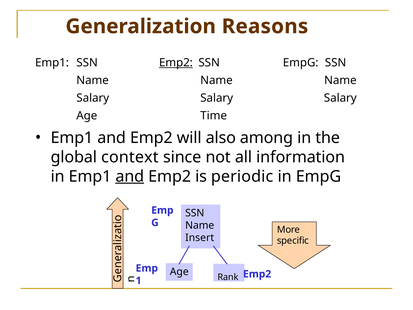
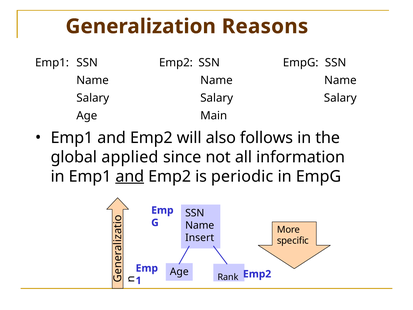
Emp2 at (176, 63) underline: present -> none
Time: Time -> Main
among: among -> follows
context: context -> applied
